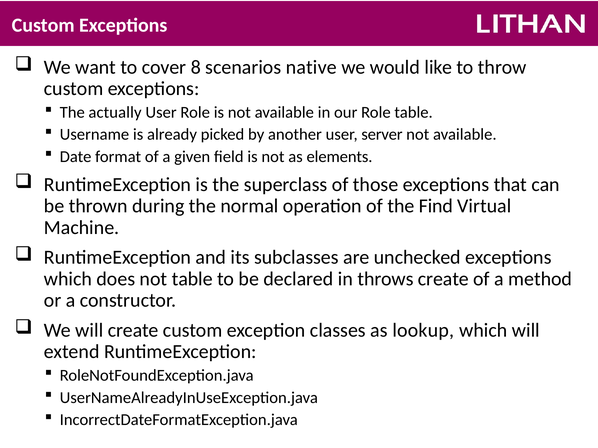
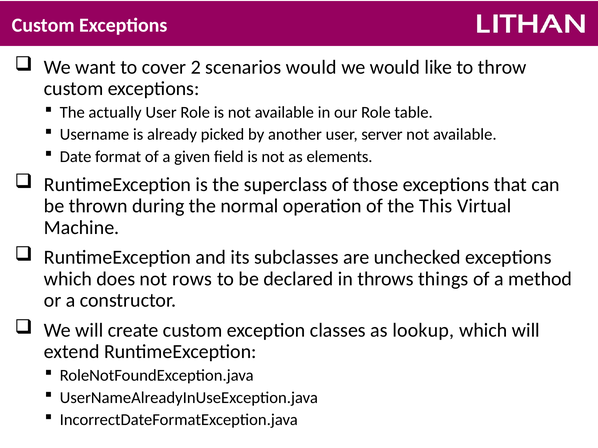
8: 8 -> 2
scenarios native: native -> would
Find: Find -> This
not table: table -> rows
throws create: create -> things
